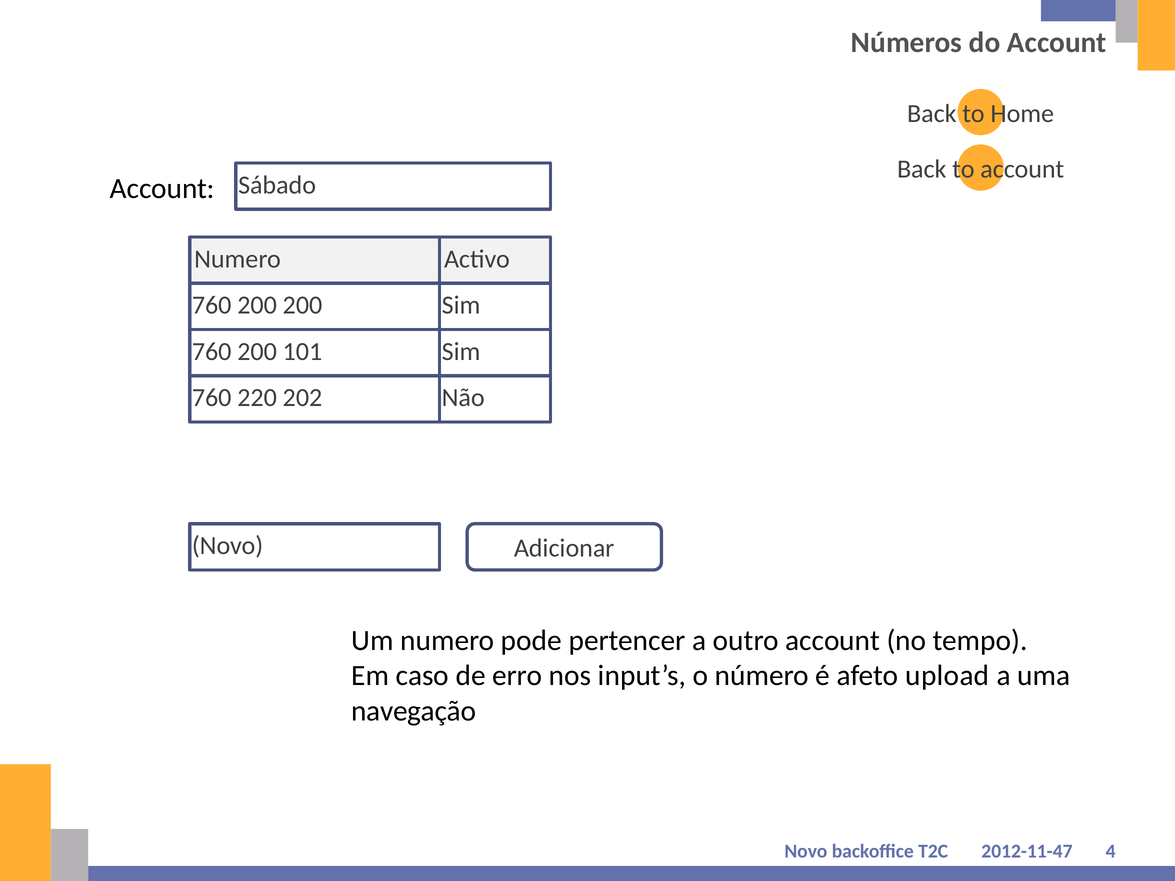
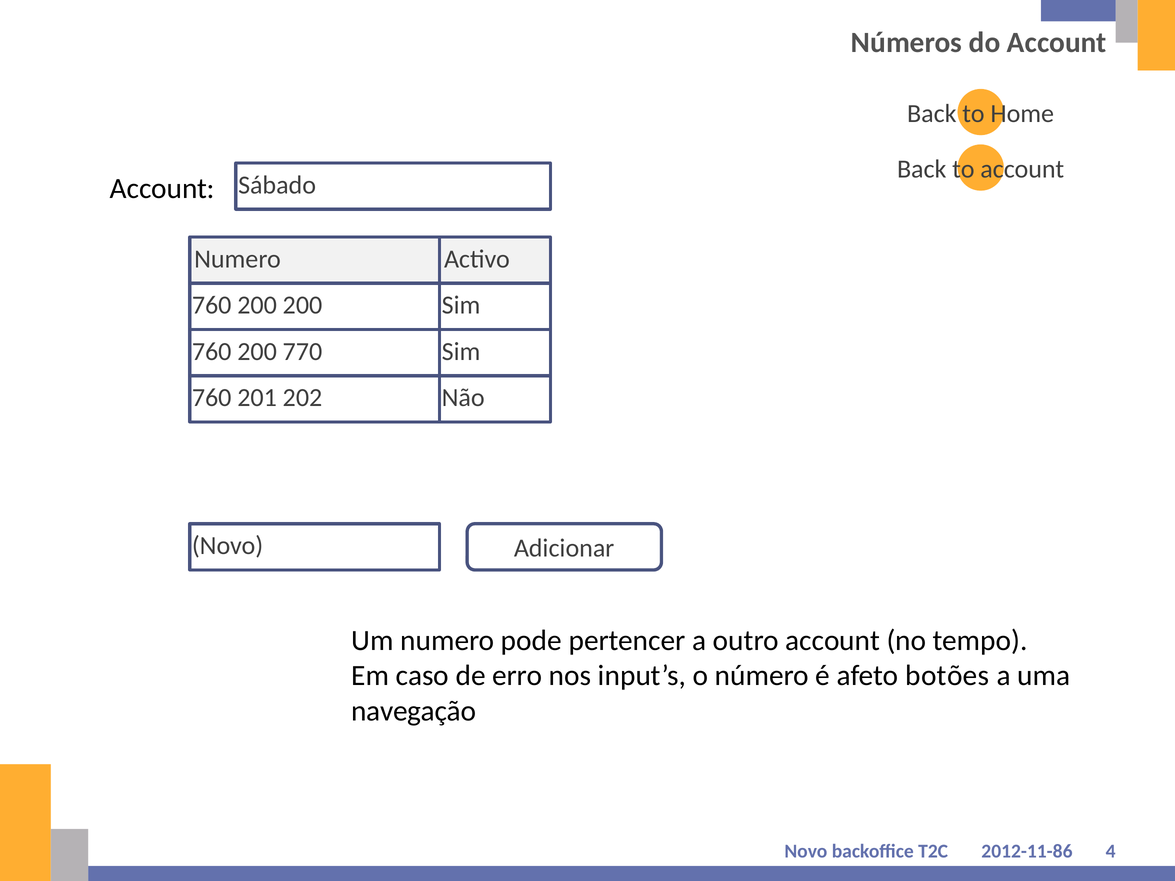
101: 101 -> 770
220: 220 -> 201
upload: upload -> botões
2012-11-47: 2012-11-47 -> 2012-11-86
